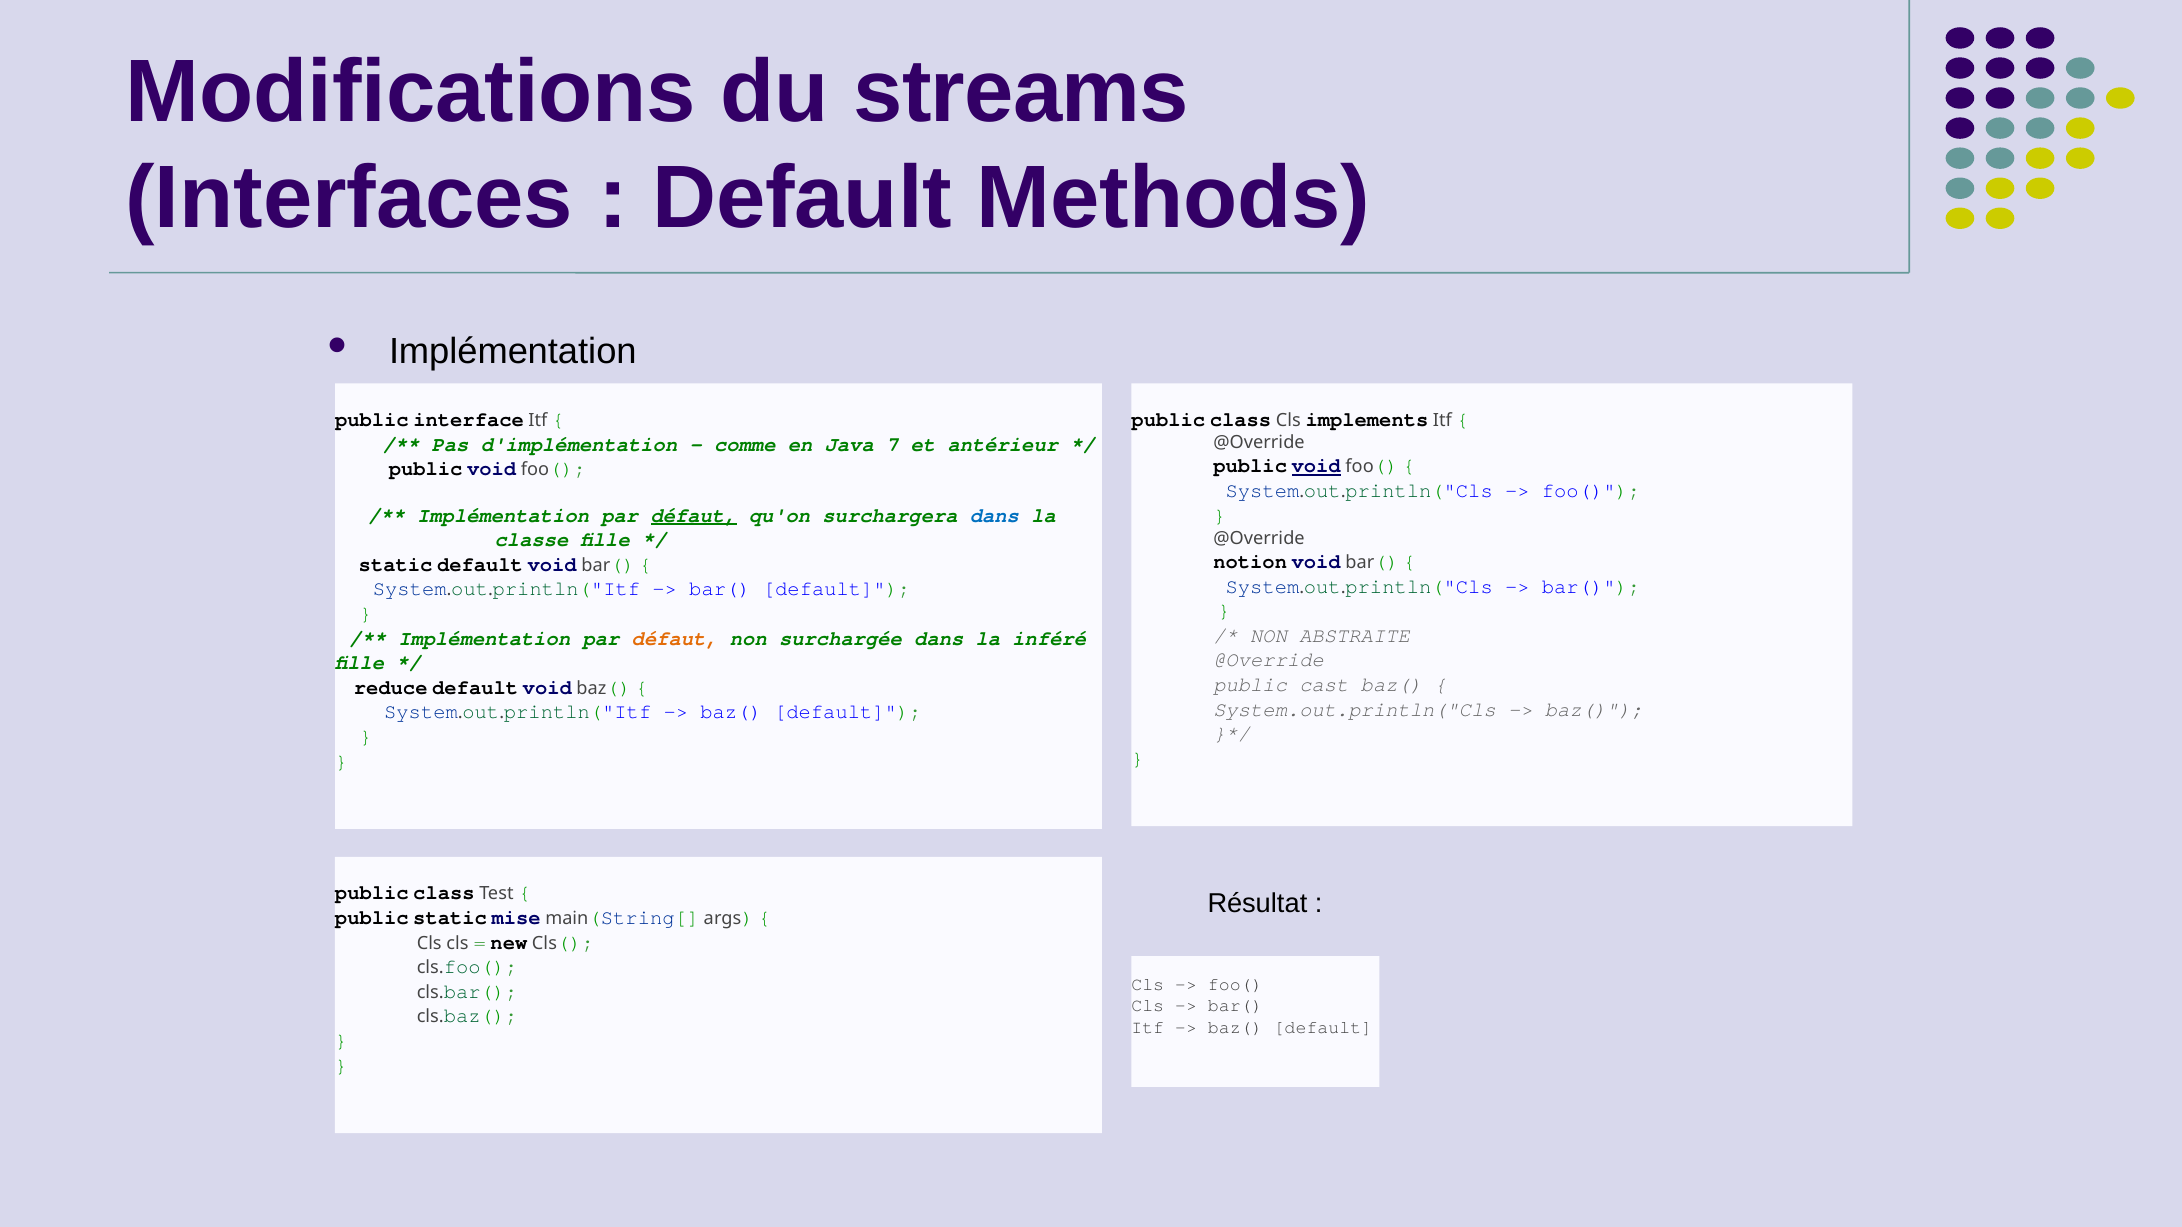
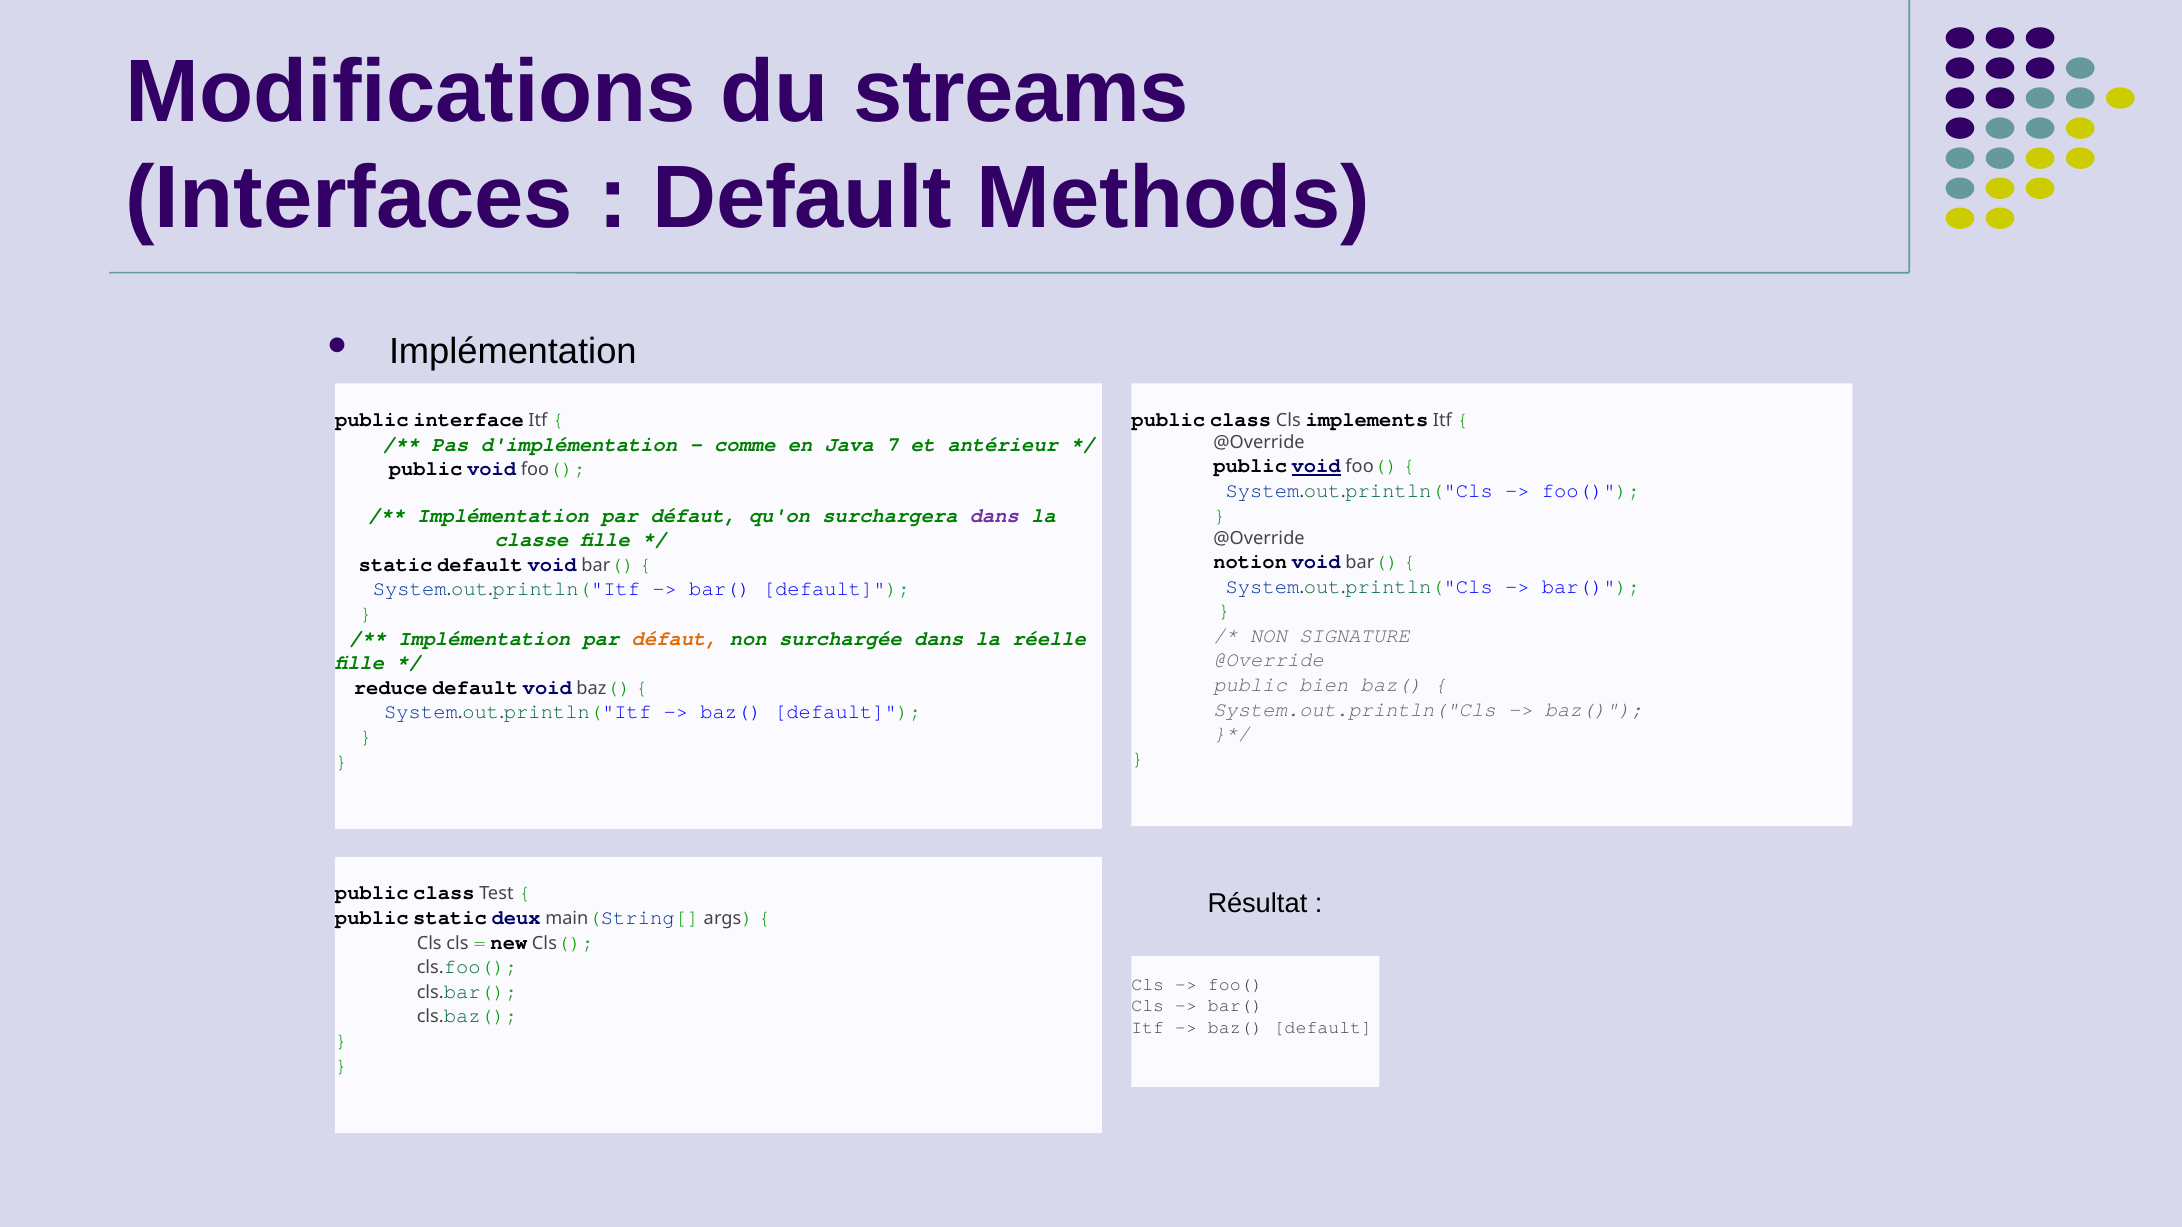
défaut at (694, 515) underline: present -> none
dans at (994, 515) colour: blue -> purple
ABSTRAITE: ABSTRAITE -> SIGNATURE
inféré: inféré -> réelle
cast: cast -> bien
mise: mise -> deux
